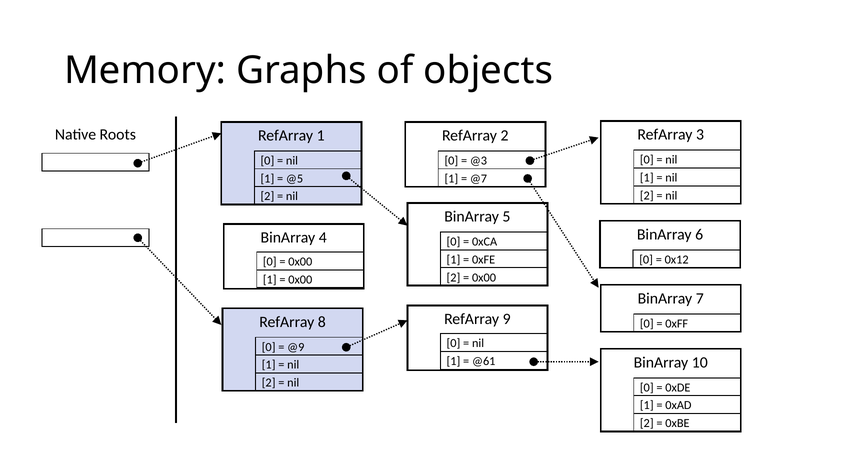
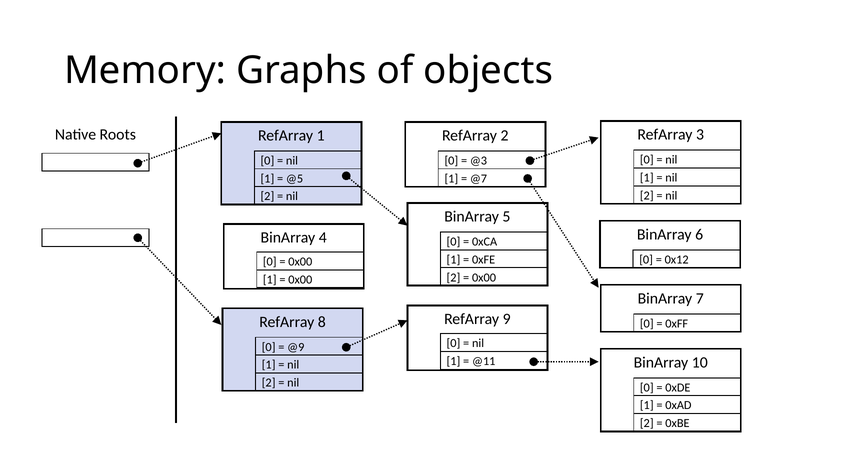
@61: @61 -> @11
